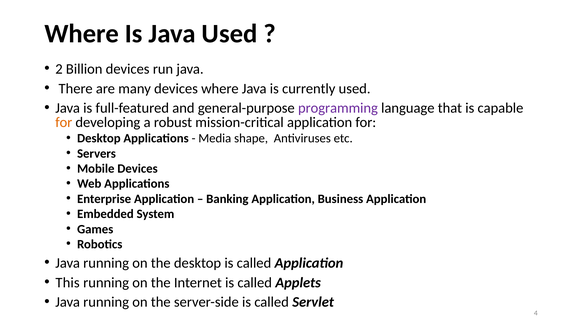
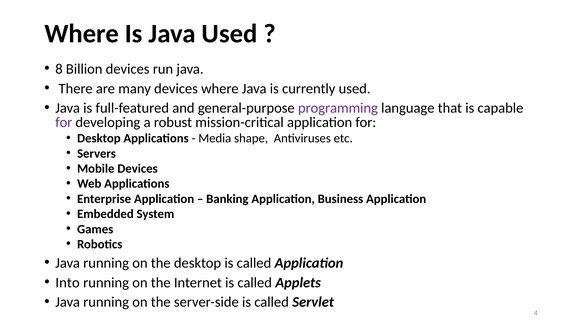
2: 2 -> 8
for at (64, 122) colour: orange -> purple
This: This -> Into
